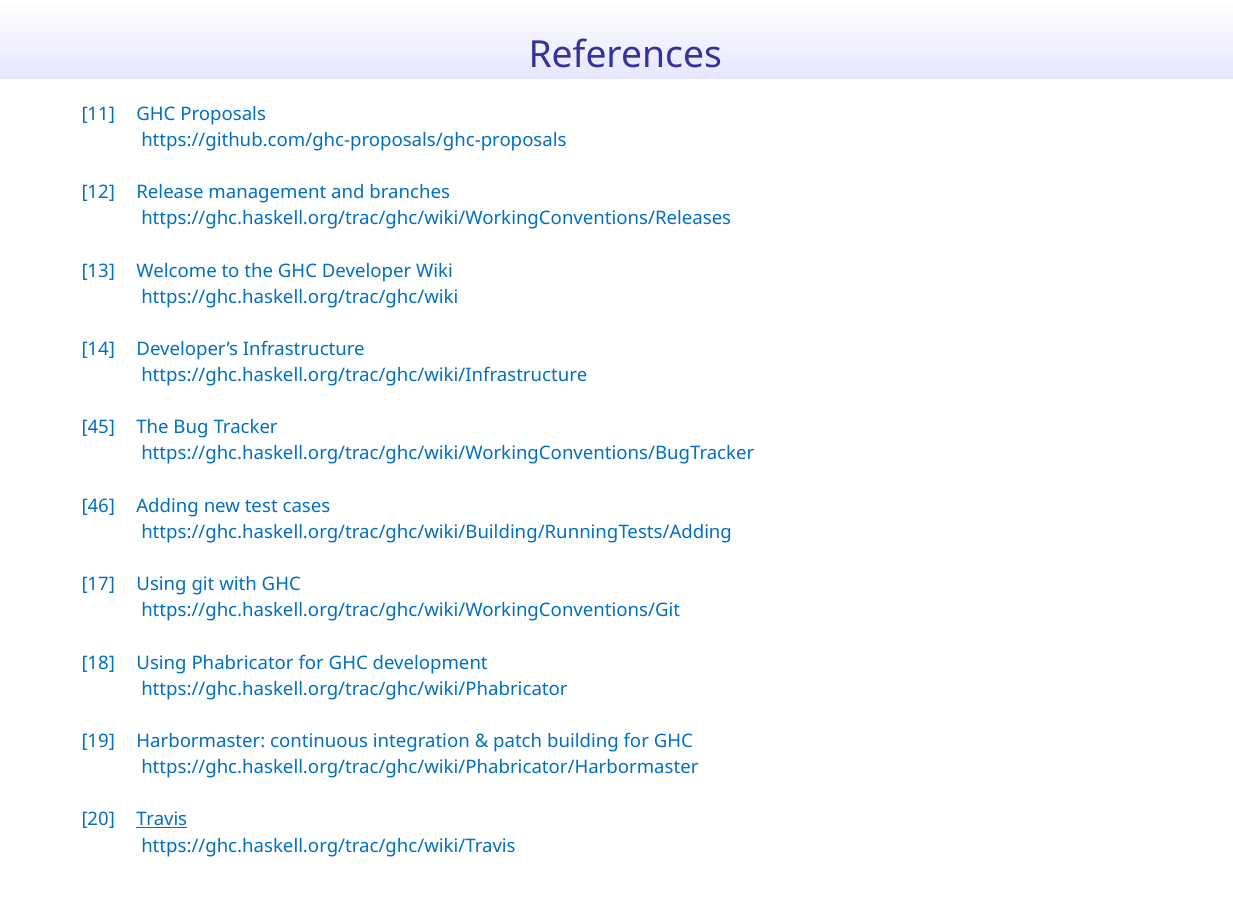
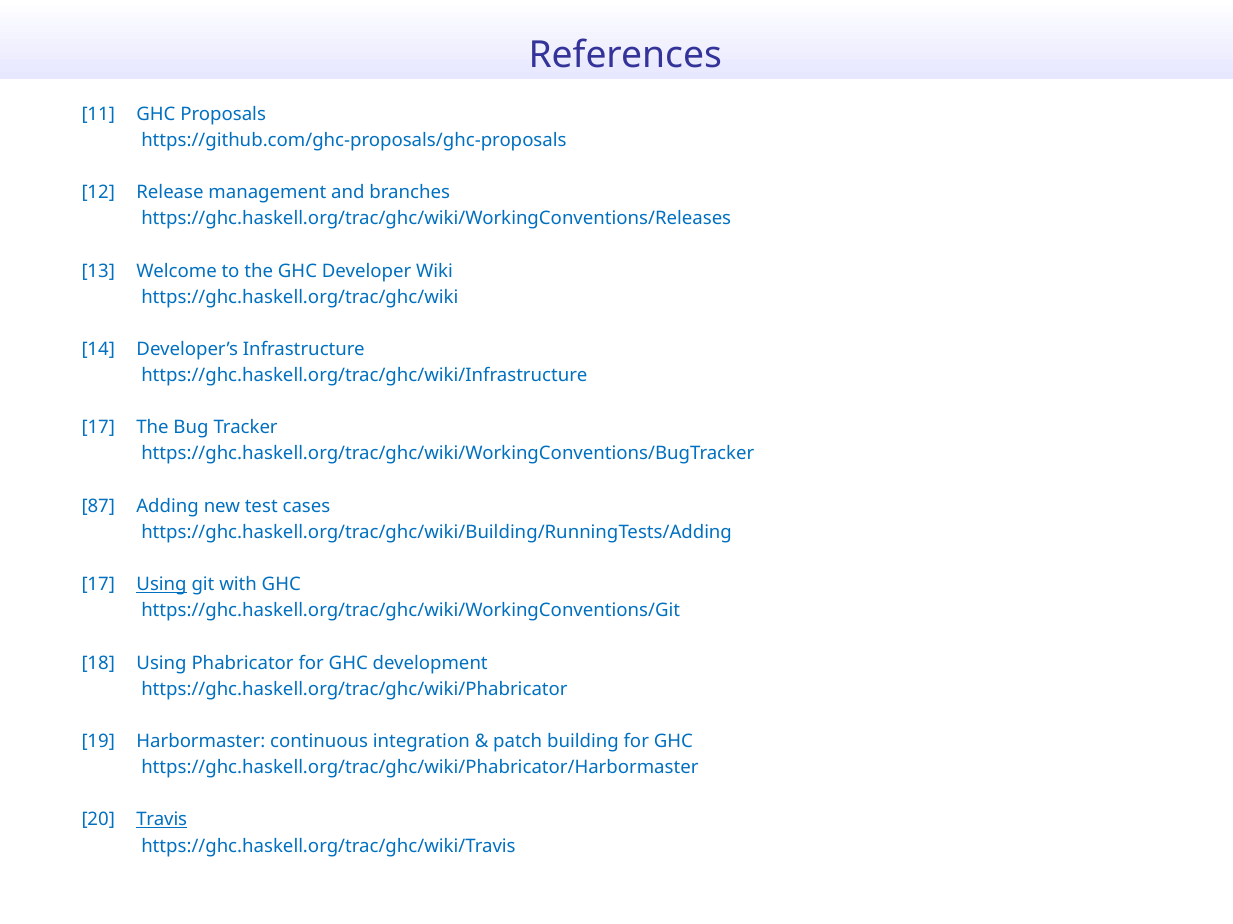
45 at (98, 428): 45 -> 17
46: 46 -> 87
Using at (162, 585) underline: none -> present
